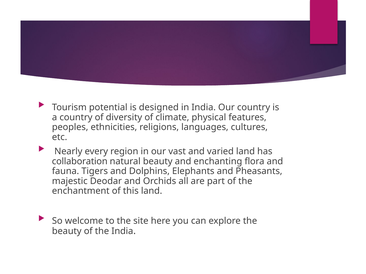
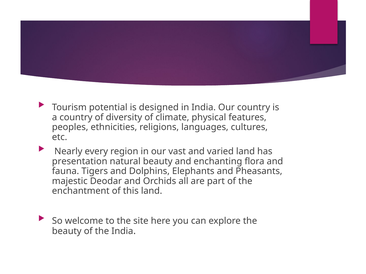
collaboration: collaboration -> presentation
